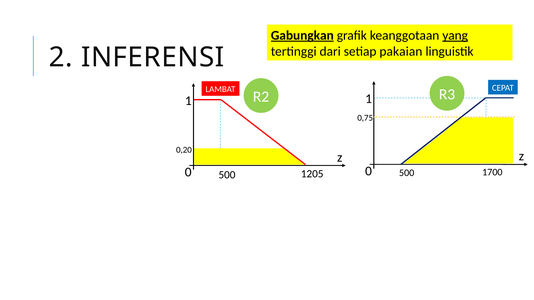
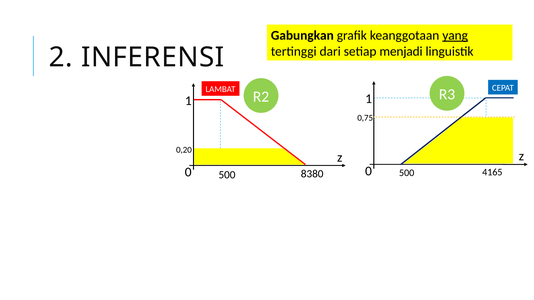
Gabungkan underline: present -> none
pakaian: pakaian -> menjadi
1700: 1700 -> 4165
1205: 1205 -> 8380
